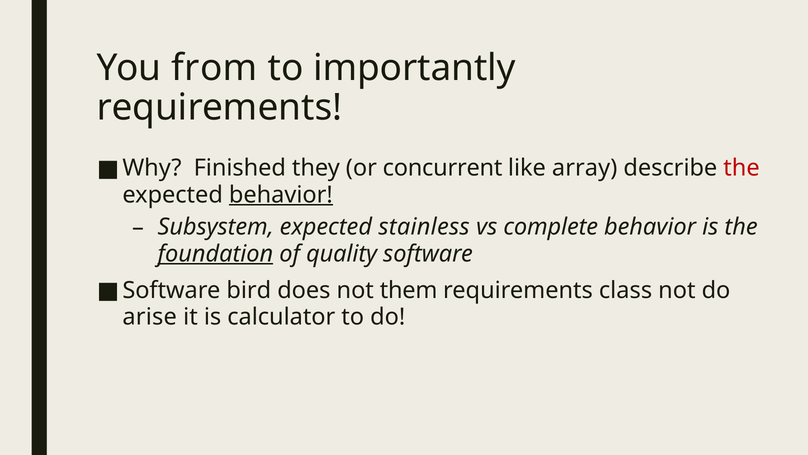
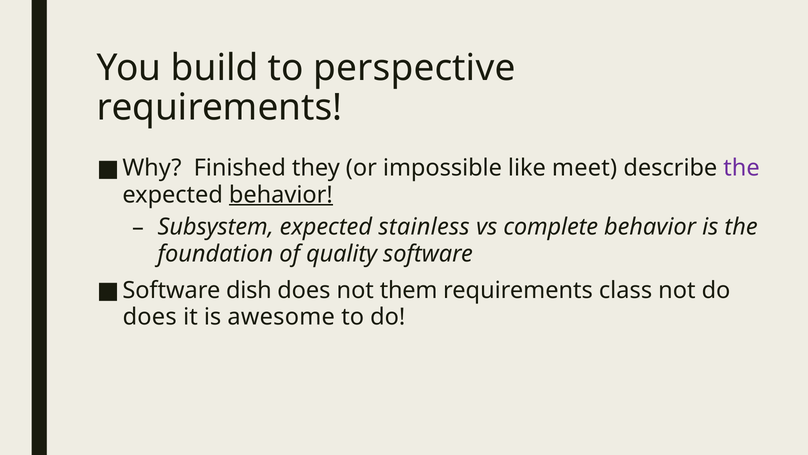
from: from -> build
importantly: importantly -> perspective
concurrent: concurrent -> impossible
array: array -> meet
the at (742, 168) colour: red -> purple
foundation underline: present -> none
bird: bird -> dish
arise at (150, 317): arise -> does
calculator: calculator -> awesome
